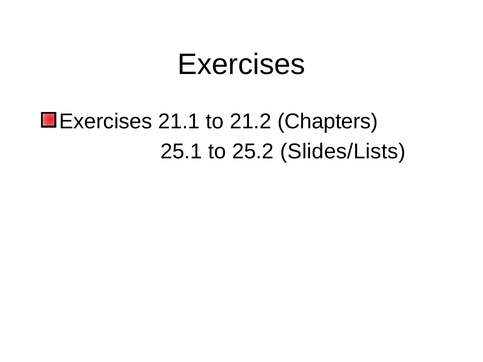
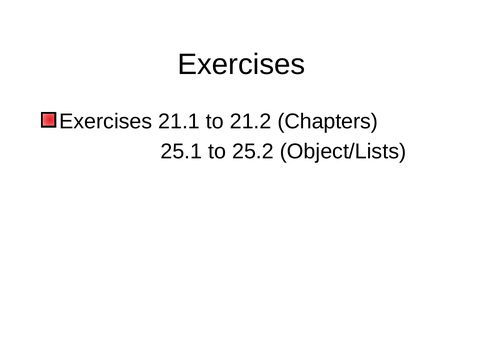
Slides/Lists: Slides/Lists -> Object/Lists
